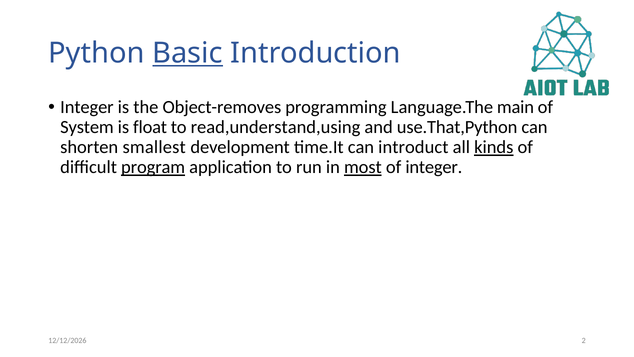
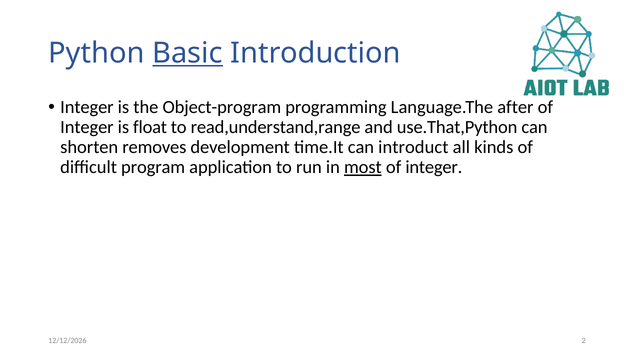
Object-removes: Object-removes -> Object-program
main: main -> after
System at (87, 127): System -> Integer
read,understand,using: read,understand,using -> read,understand,range
smallest: smallest -> removes
kinds underline: present -> none
program underline: present -> none
